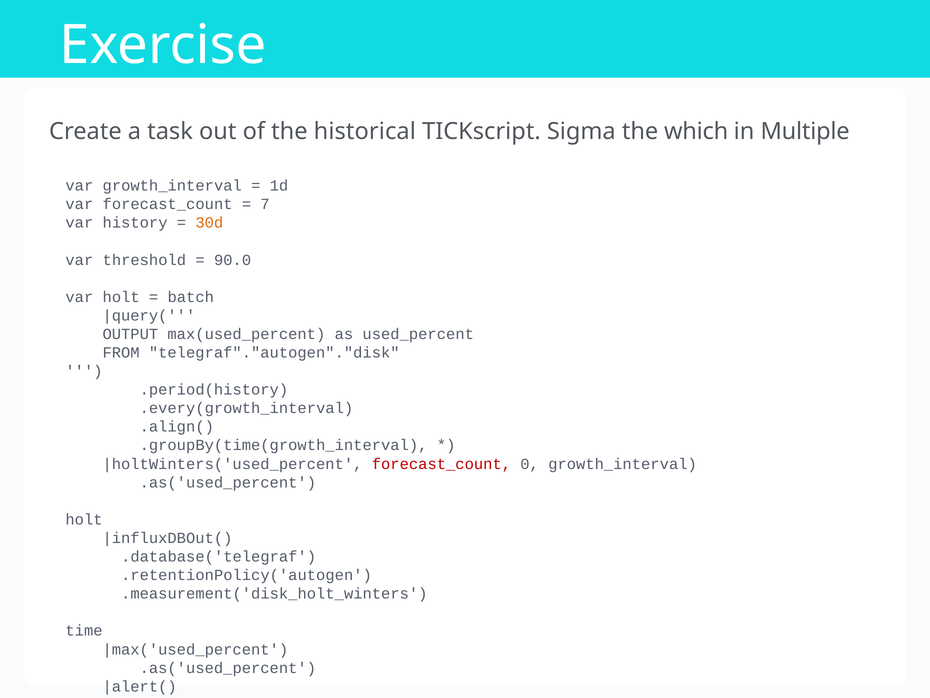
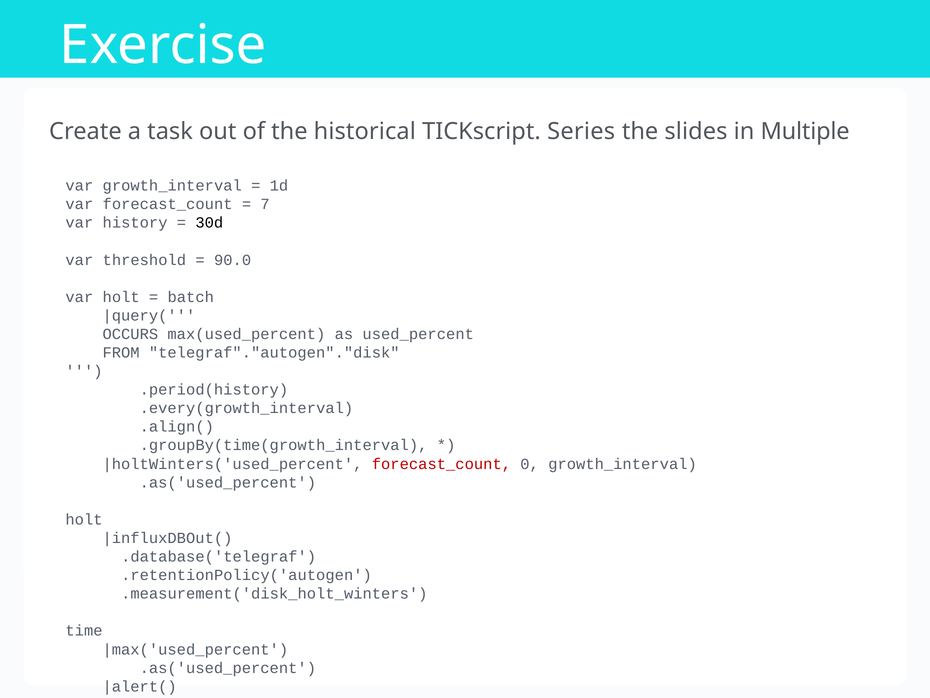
Sigma: Sigma -> Series
which: which -> slides
30d colour: orange -> black
OUTPUT: OUTPUT -> OCCURS
